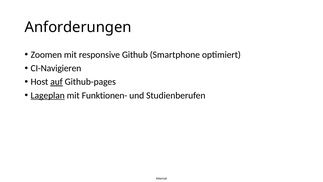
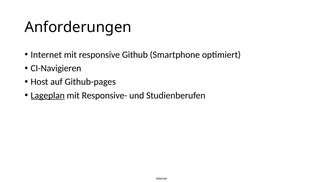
Zoomen: Zoomen -> Internet
auf underline: present -> none
Funktionen-: Funktionen- -> Responsive-
